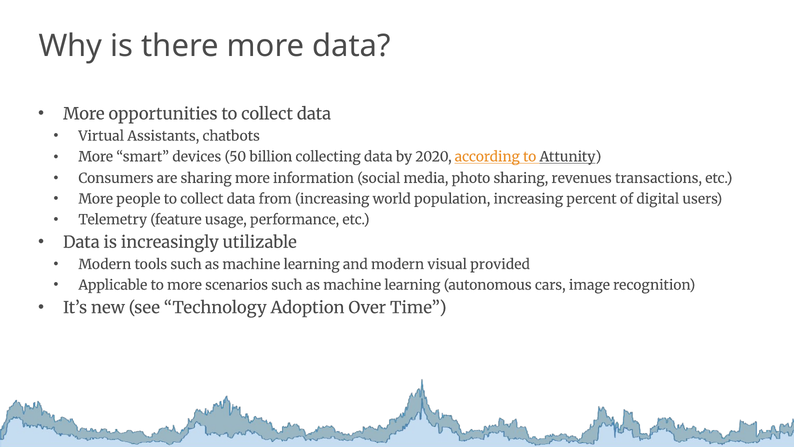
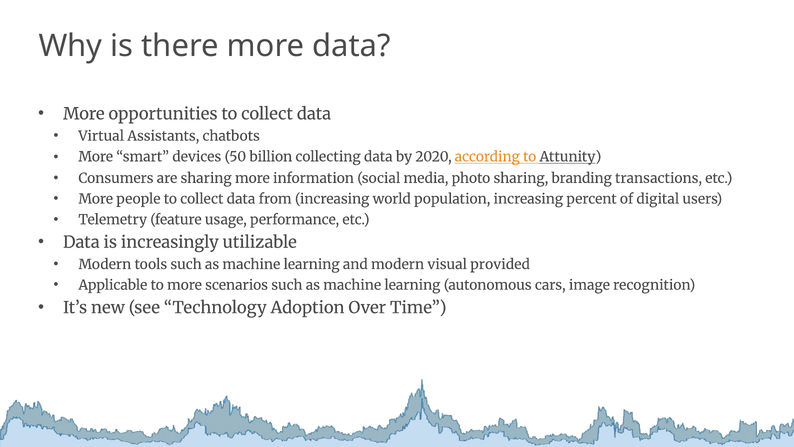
revenues: revenues -> branding
